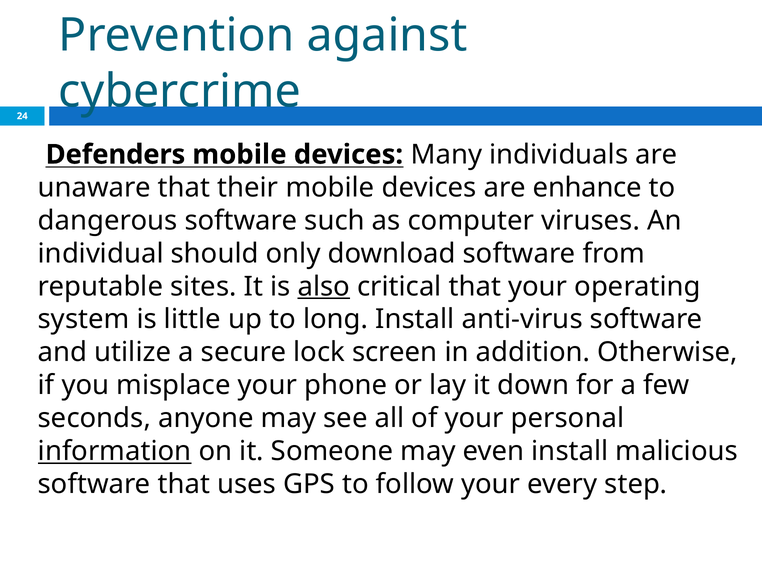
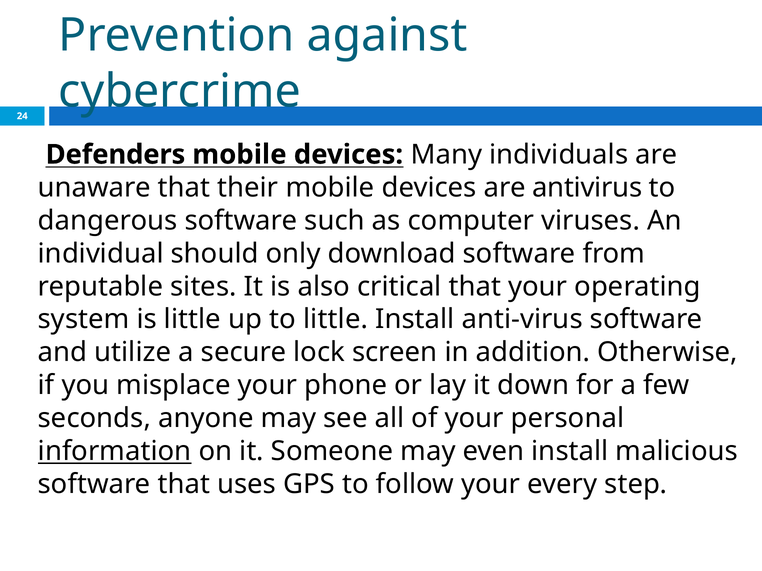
enhance: enhance -> antivirus
also underline: present -> none
to long: long -> little
